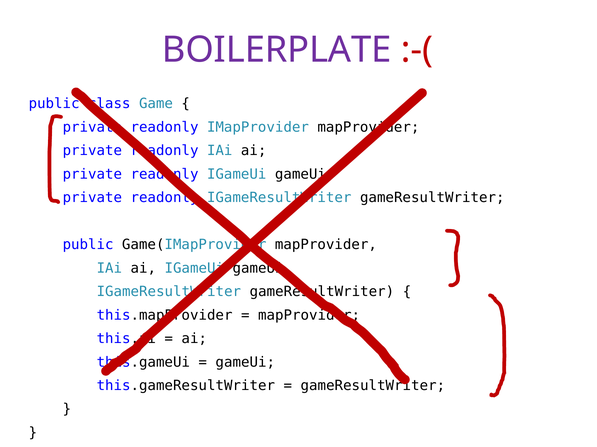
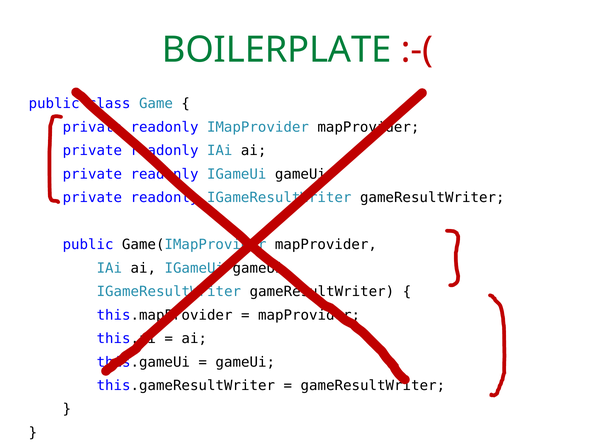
BOILERPLATE colour: purple -> green
